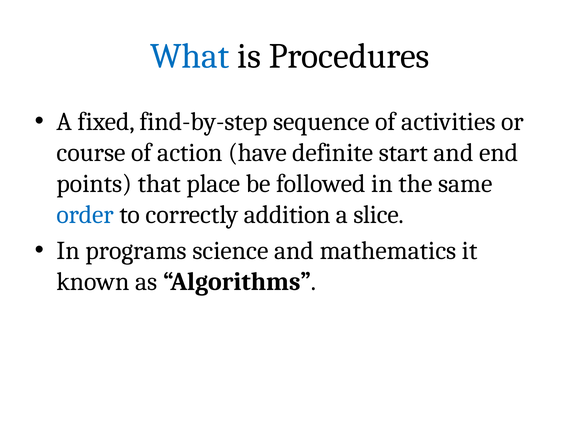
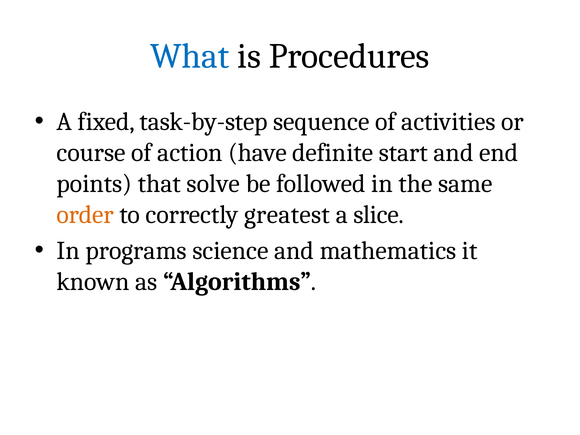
find-by-step: find-by-step -> task-by-step
place: place -> solve
order colour: blue -> orange
addition: addition -> greatest
